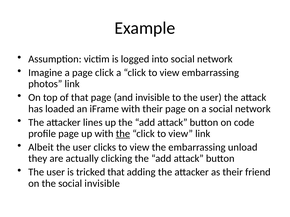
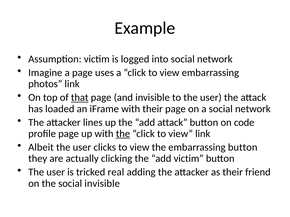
page click: click -> uses
that at (80, 98) underline: none -> present
embarrassing unload: unload -> button
clicking the add attack: attack -> victim
tricked that: that -> real
